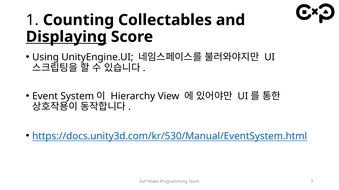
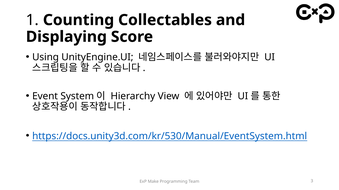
Displaying underline: present -> none
